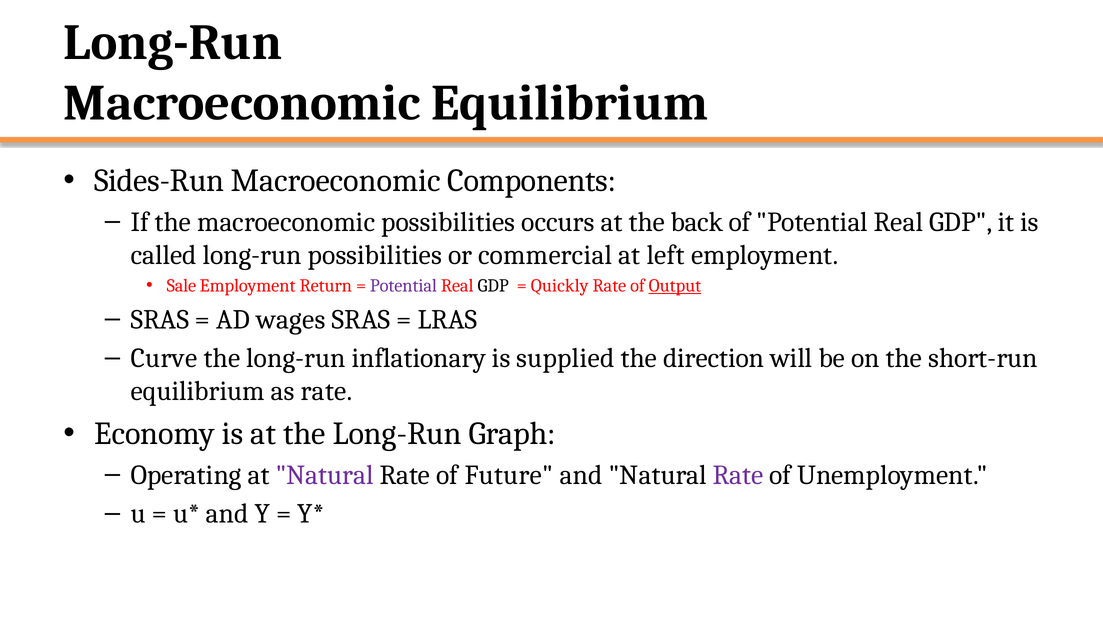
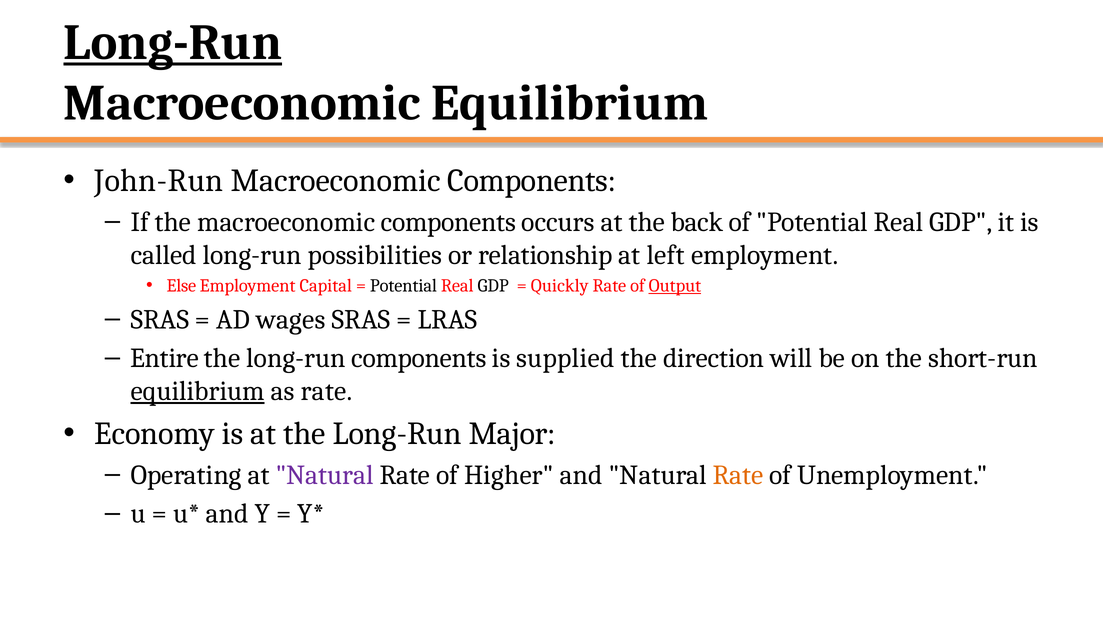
Long-Run at (173, 42) underline: none -> present
Sides-Run: Sides-Run -> John-Run
the macroeconomic possibilities: possibilities -> components
commercial: commercial -> relationship
Sale: Sale -> Else
Return: Return -> Capital
Potential at (403, 285) colour: purple -> black
Curve: Curve -> Entire
long-run inflationary: inflationary -> components
equilibrium at (198, 391) underline: none -> present
Graph: Graph -> Major
Future: Future -> Higher
Rate at (738, 474) colour: purple -> orange
